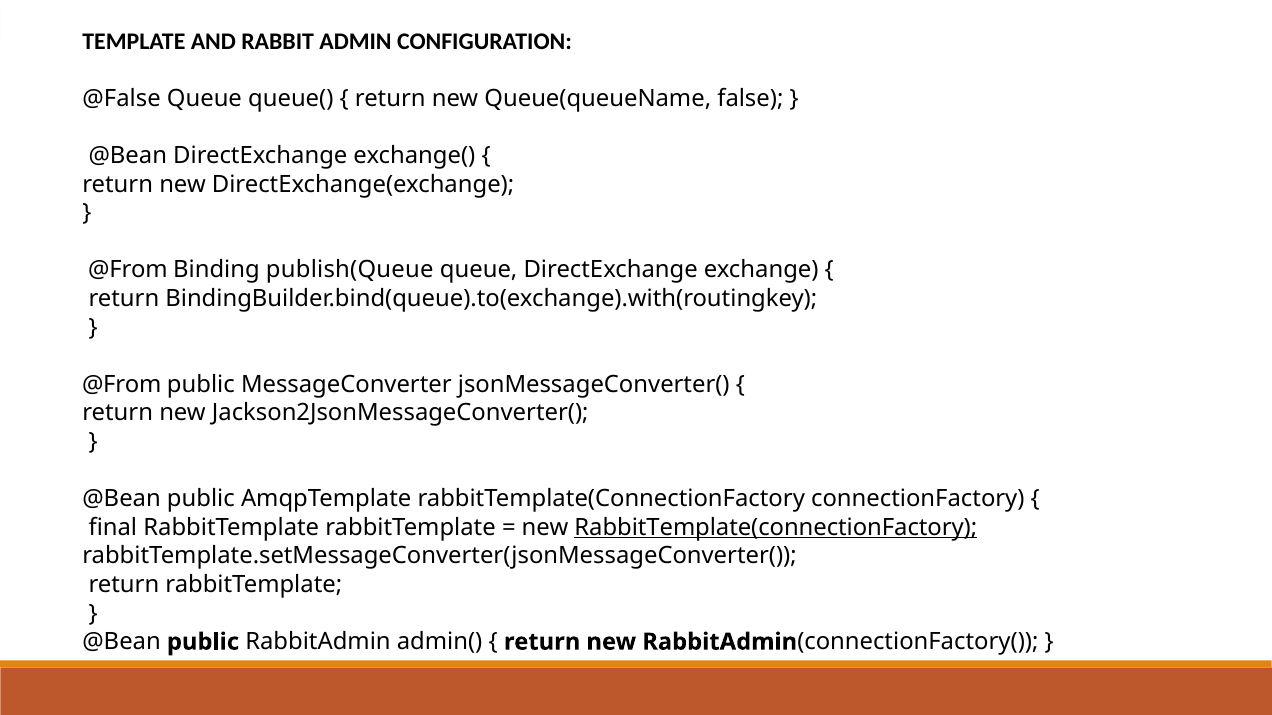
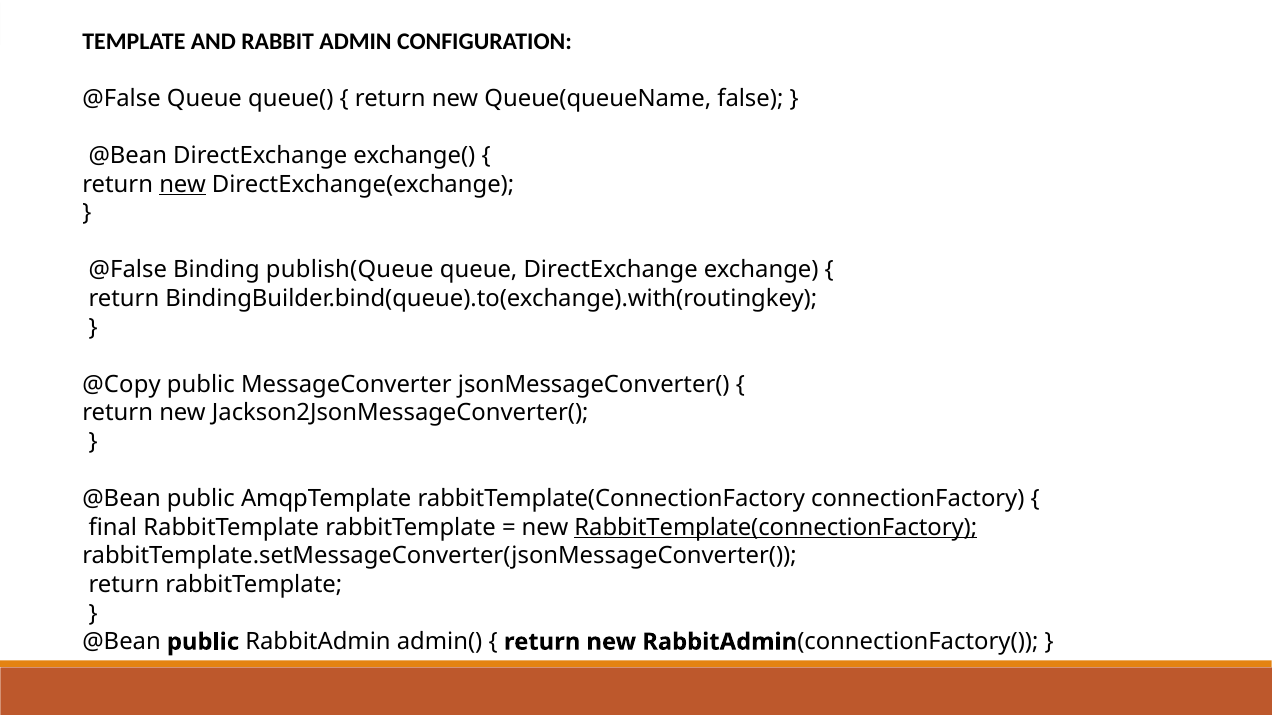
new at (183, 184) underline: none -> present
@From at (128, 270): @From -> @False
@From at (122, 385): @From -> @Copy
